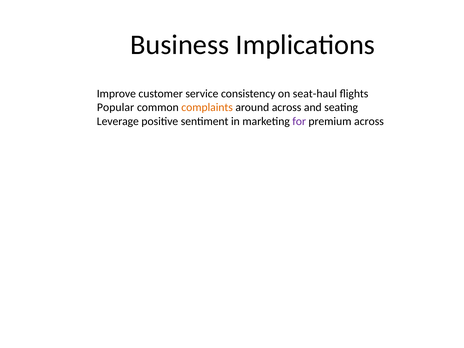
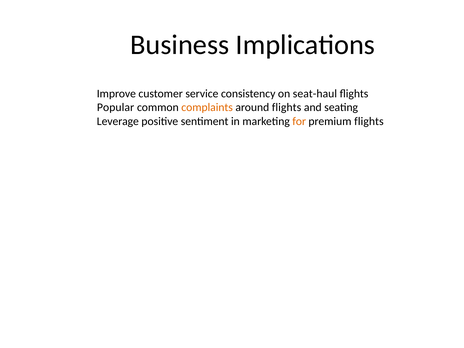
around across: across -> flights
for colour: purple -> orange
premium across: across -> flights
